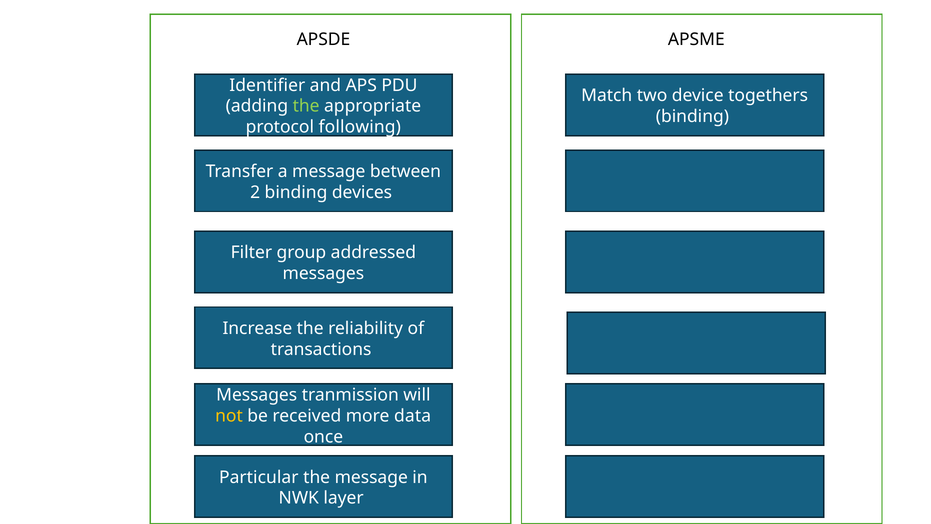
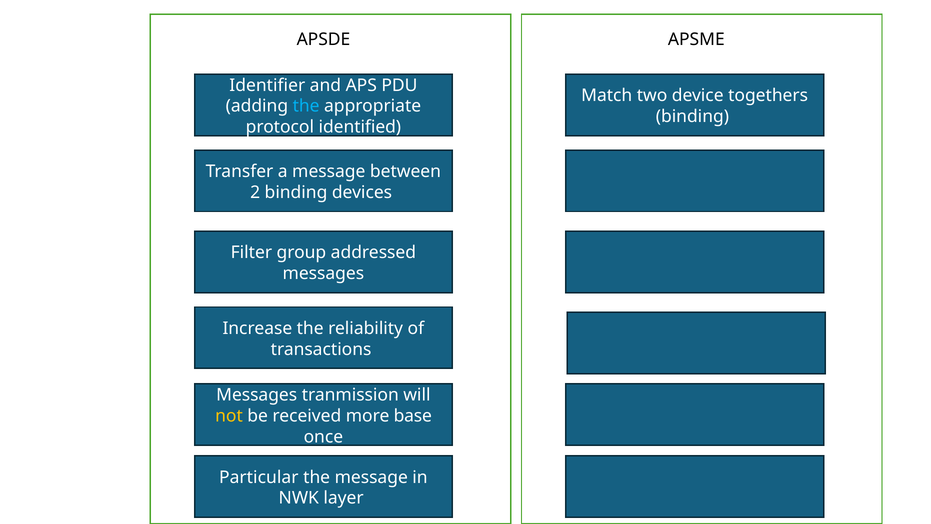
the at (306, 106) colour: light green -> light blue
following: following -> identified
data: data -> base
